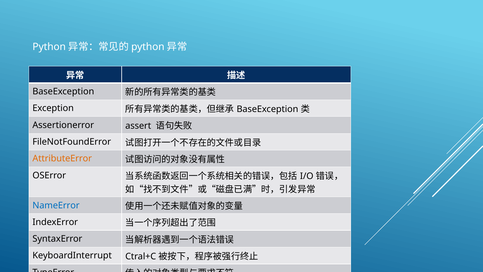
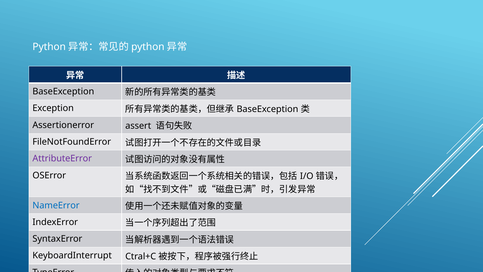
AttributeError colour: orange -> purple
